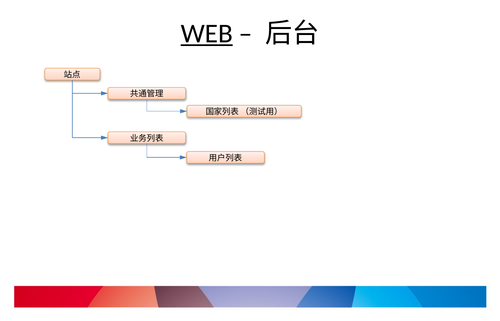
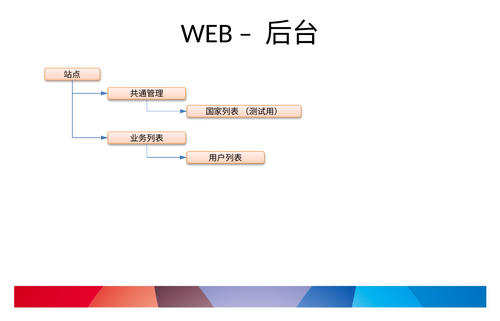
WEB underline: present -> none
